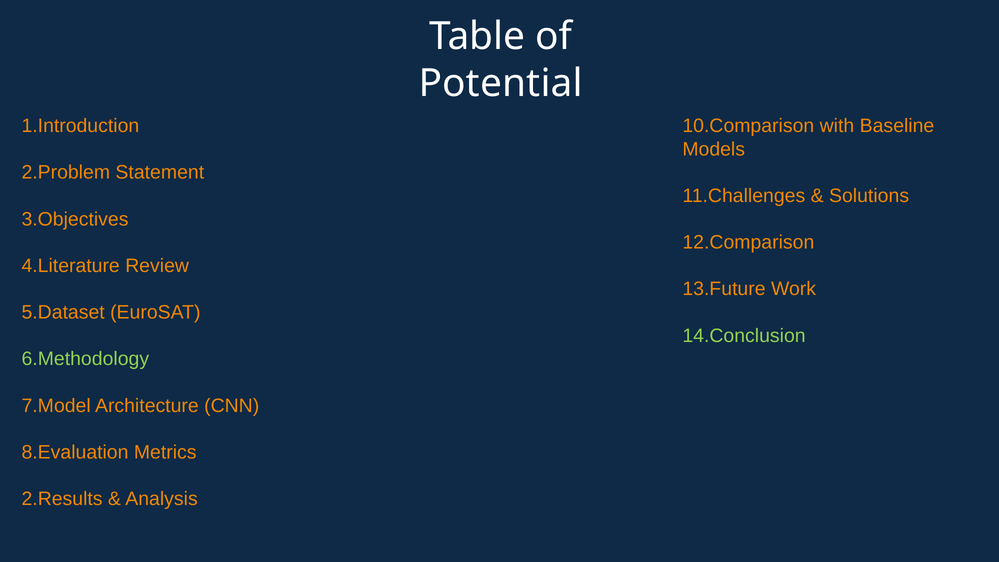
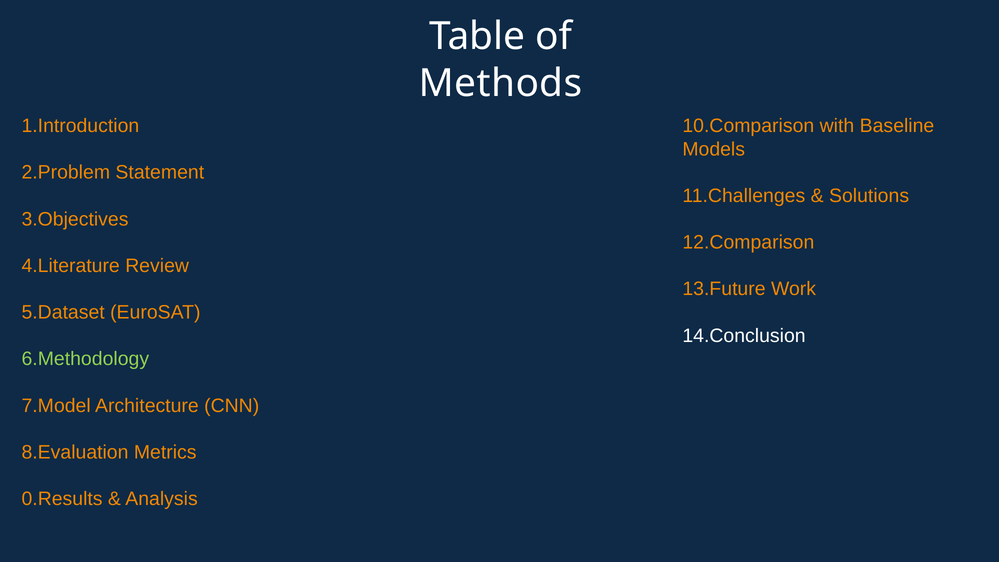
Potential: Potential -> Methods
14.Conclusion colour: light green -> white
2.Results: 2.Results -> 0.Results
